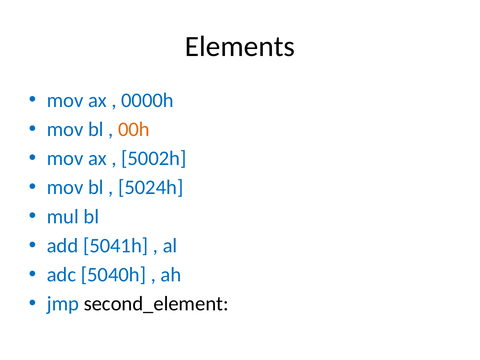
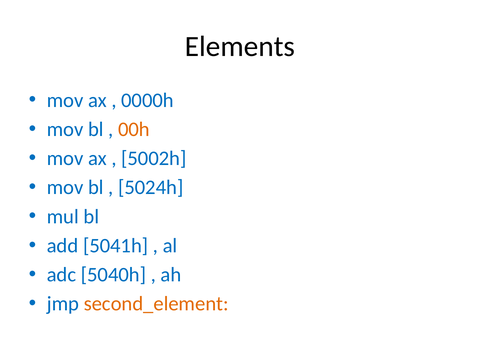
second_element colour: black -> orange
